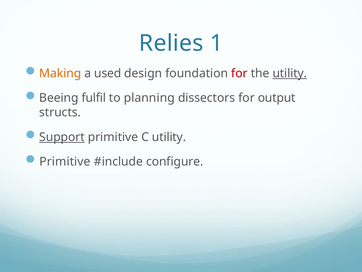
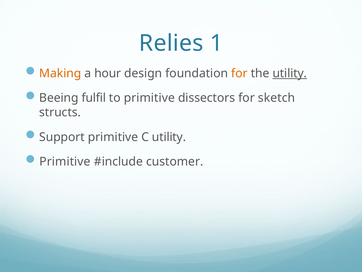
used: used -> hour
for at (239, 73) colour: red -> orange
to planning: planning -> primitive
output: output -> sketch
Support underline: present -> none
configure: configure -> customer
